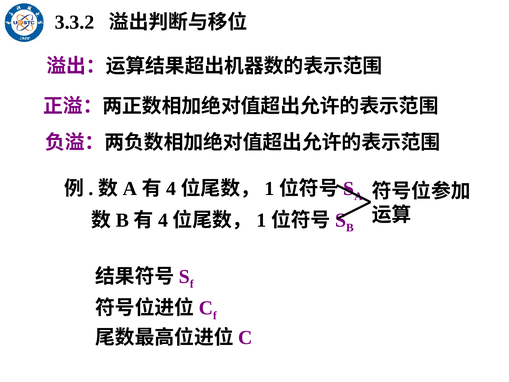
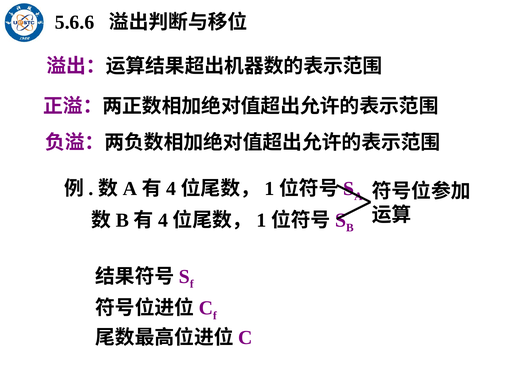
3.3.2: 3.3.2 -> 5.6.6
